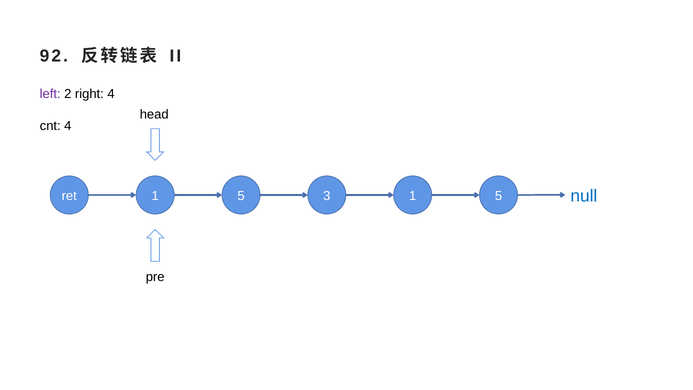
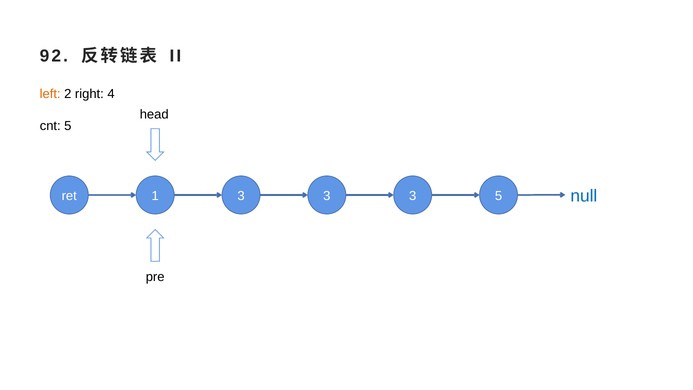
left colour: purple -> orange
cnt 4: 4 -> 5
5 at (241, 196): 5 -> 3
1 at (413, 196): 1 -> 3
